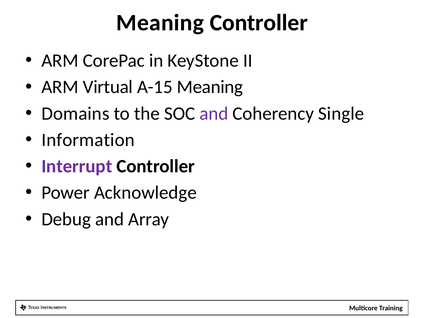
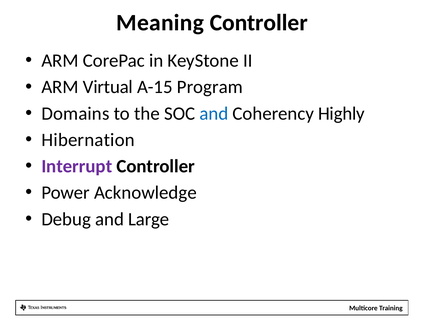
A-15 Meaning: Meaning -> Program
and at (214, 114) colour: purple -> blue
Single: Single -> Highly
Information: Information -> Hibernation
Array: Array -> Large
